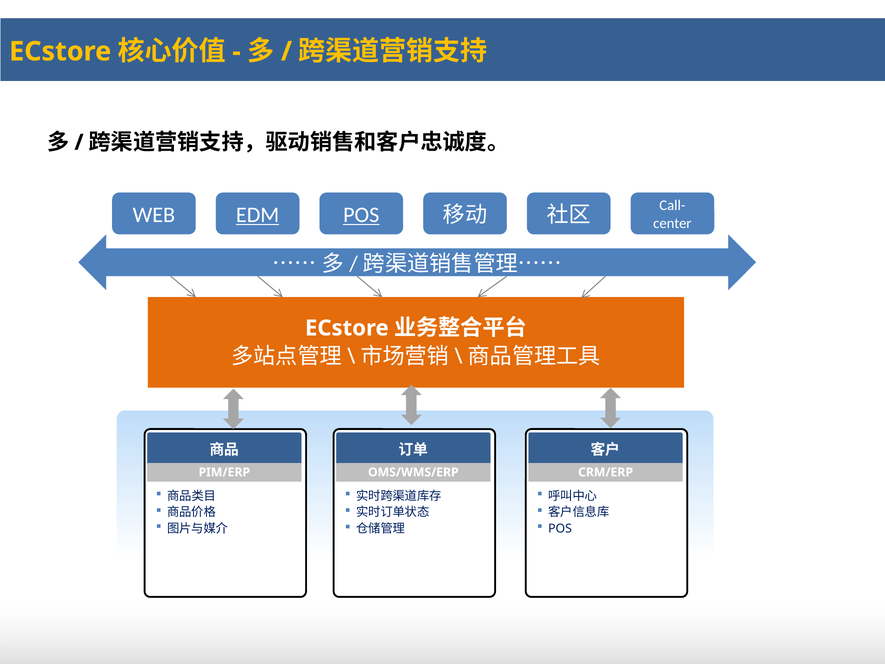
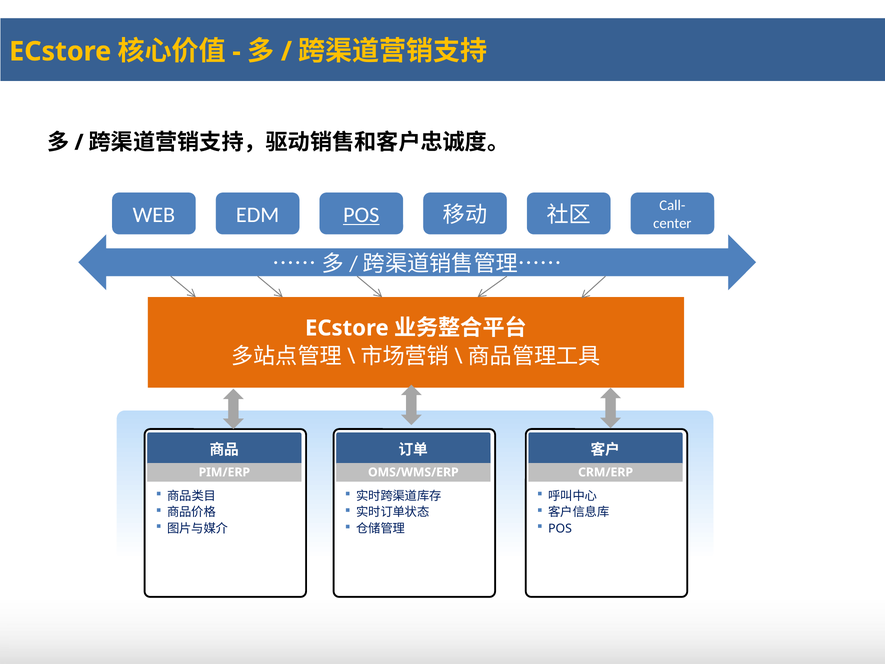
EDM underline: present -> none
